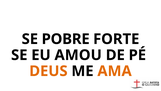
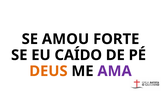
POBRE: POBRE -> AMOU
AMOU: AMOU -> CAÍDO
AMA colour: orange -> purple
